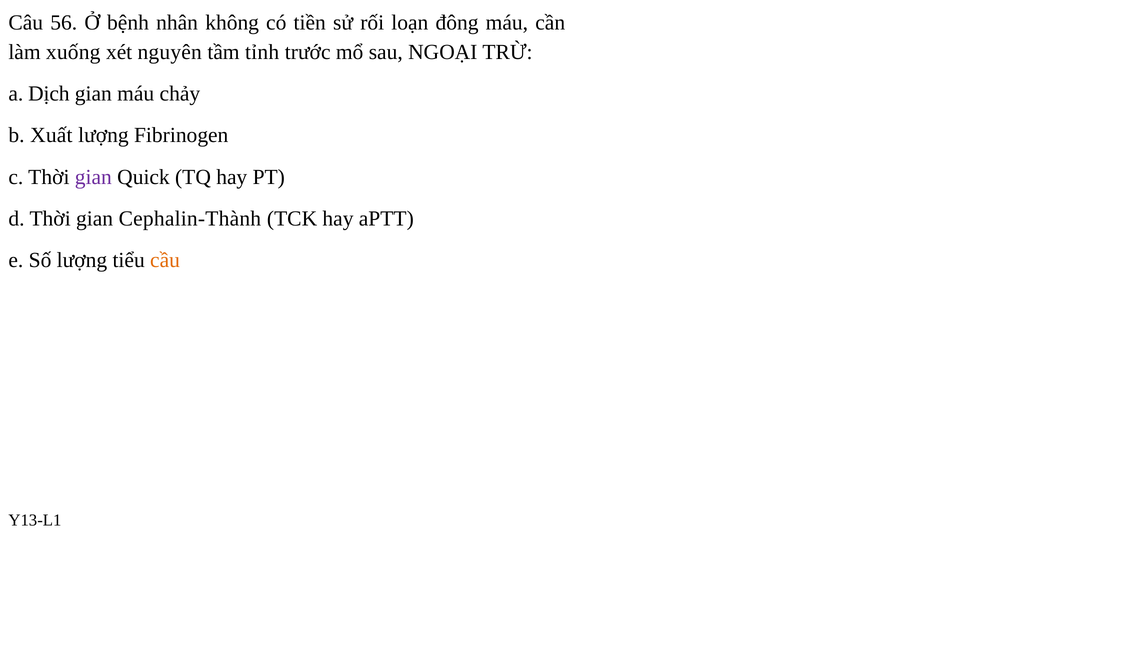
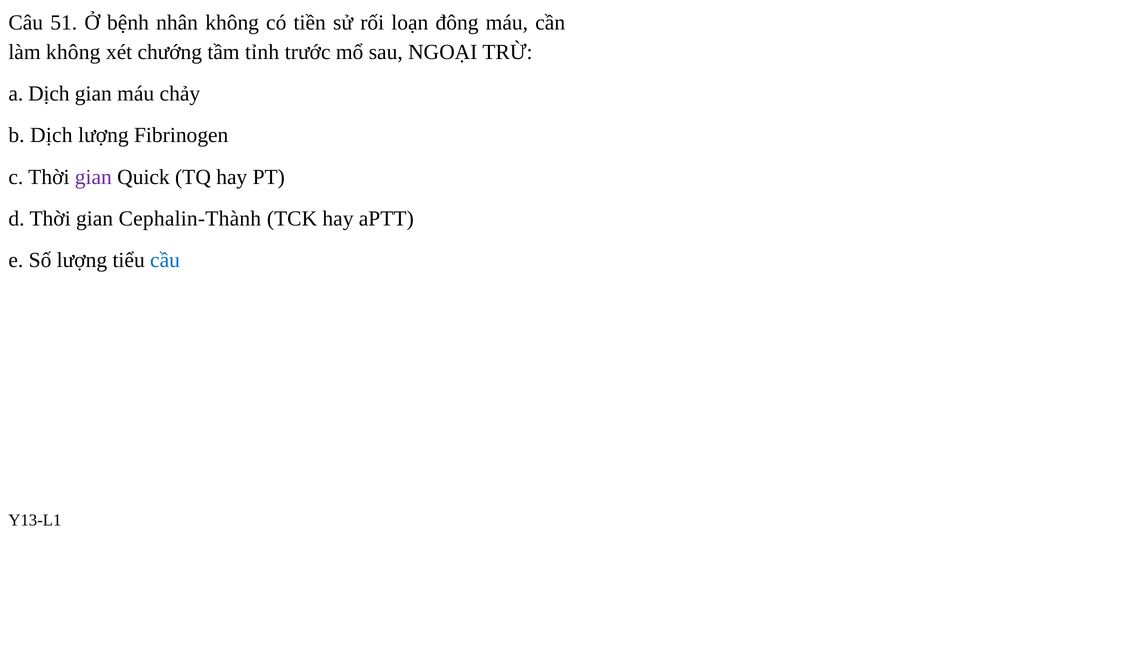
56: 56 -> 51
làm xuống: xuống -> không
nguyên: nguyên -> chướng
b Xuất: Xuất -> Dịch
cầu colour: orange -> blue
